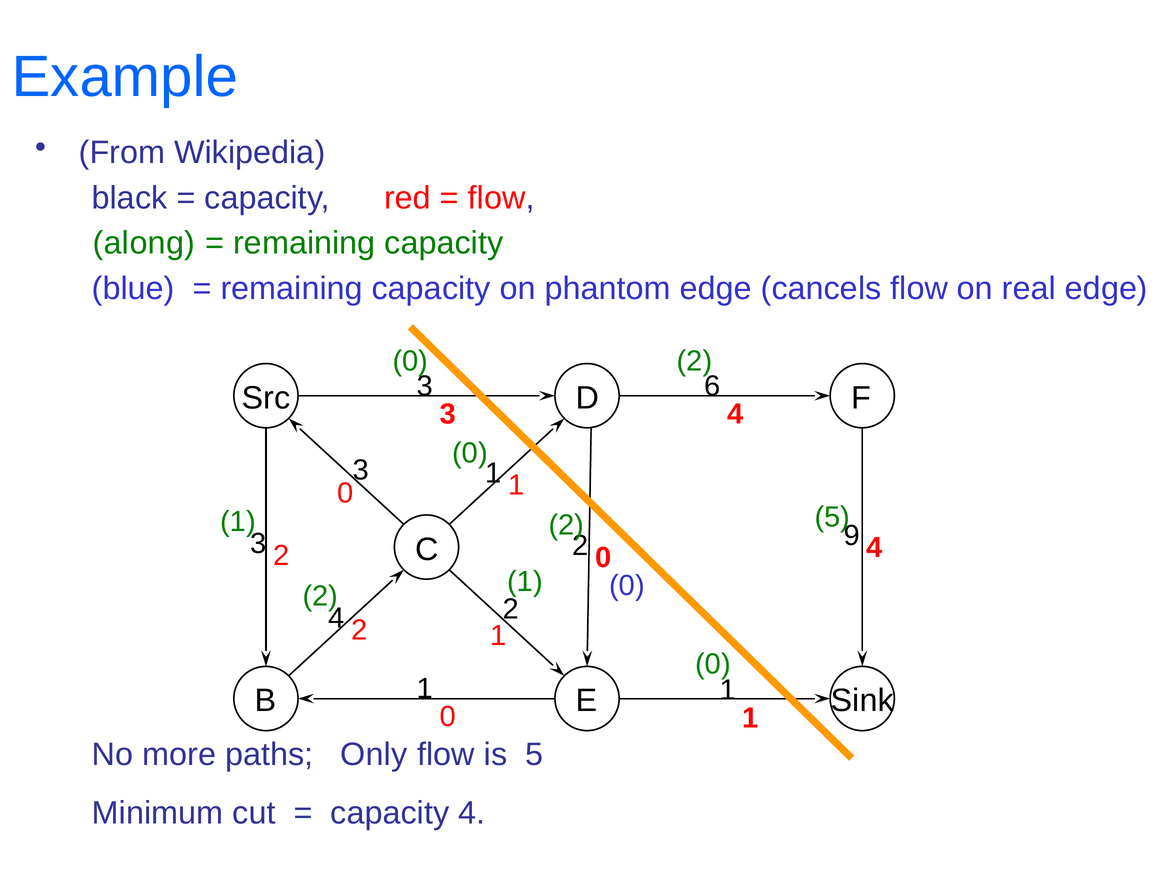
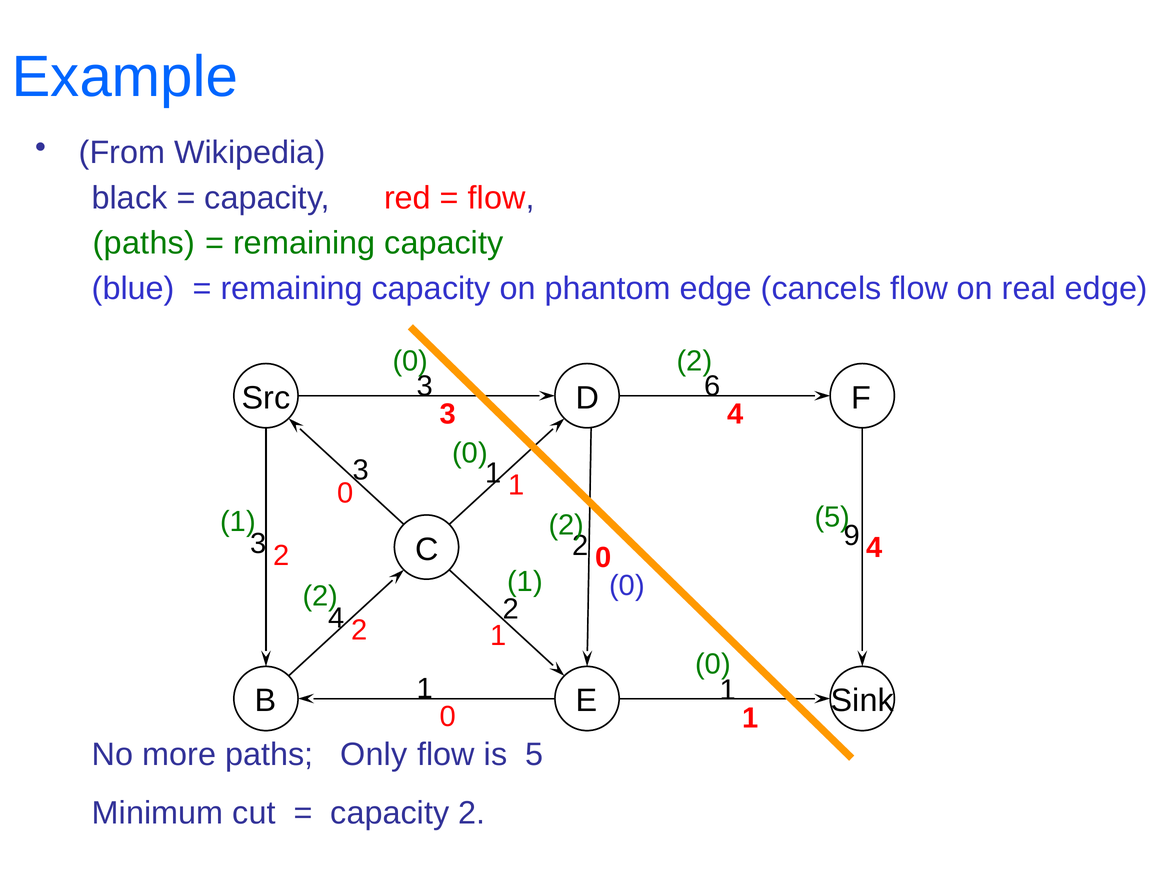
along at (144, 243): along -> paths
capacity 4: 4 -> 2
